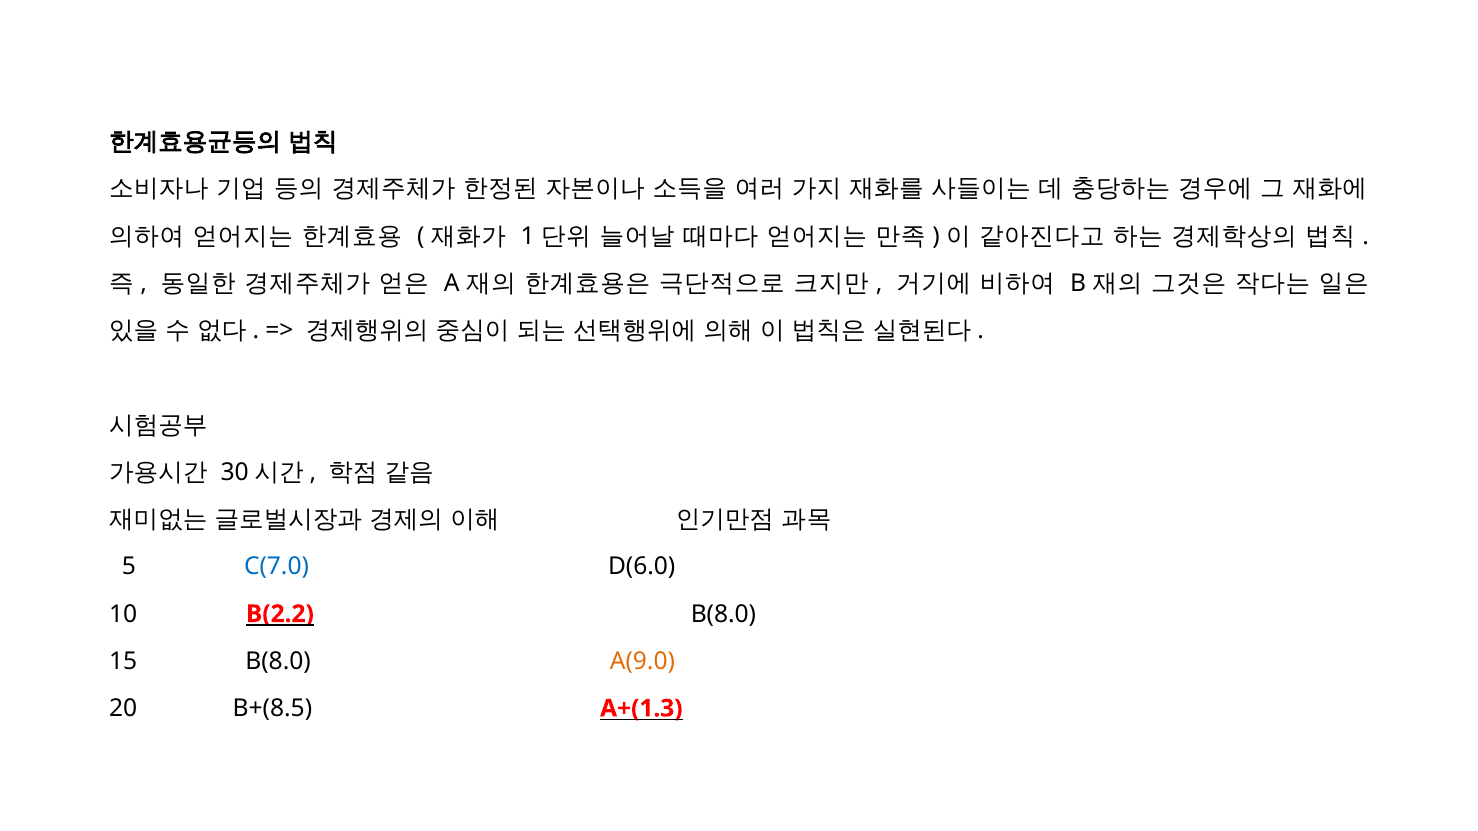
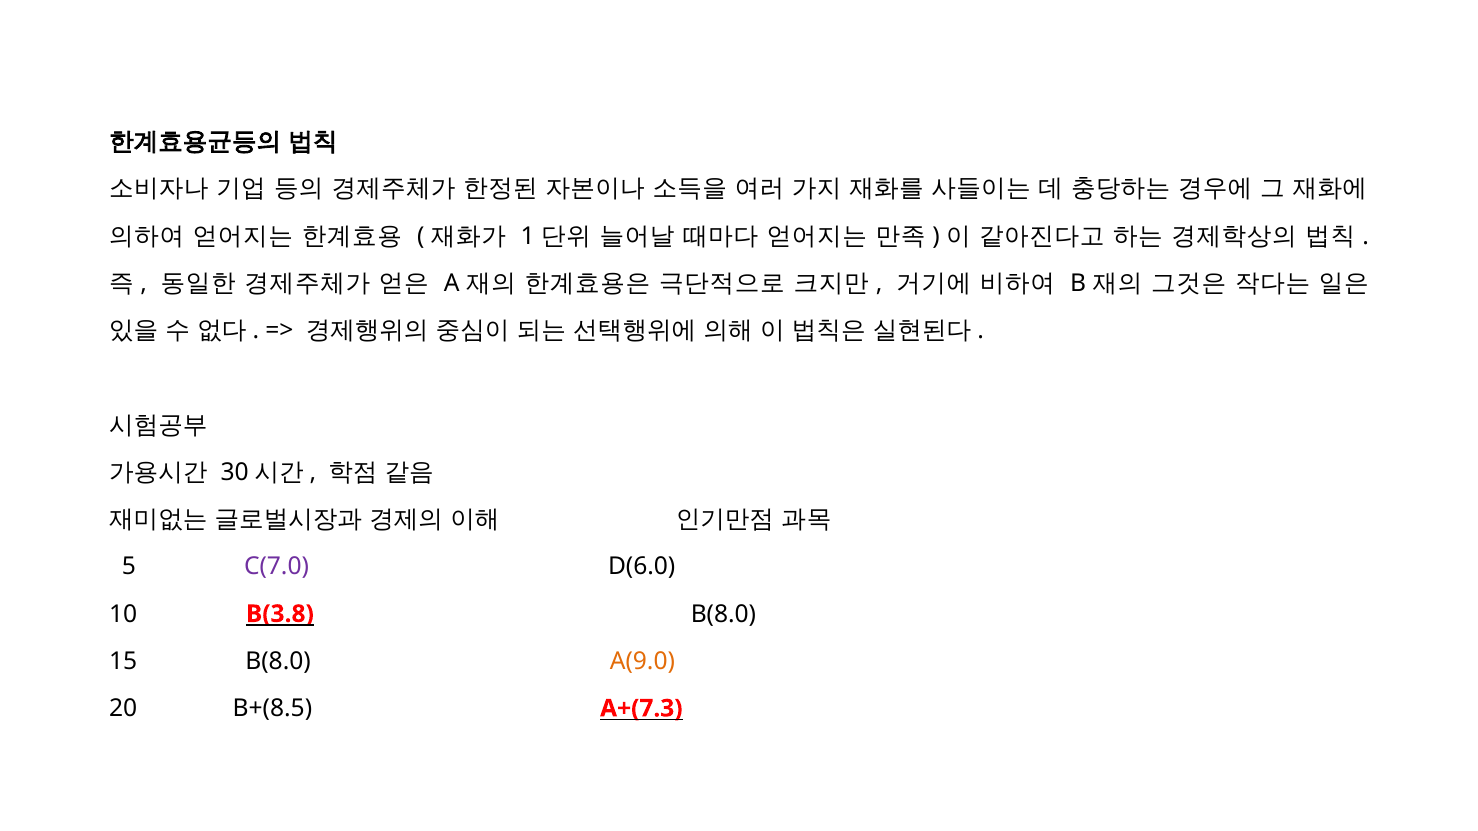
C(7.0 colour: blue -> purple
B(2.2: B(2.2 -> B(3.8
A+(1.3: A+(1.3 -> A+(7.3
